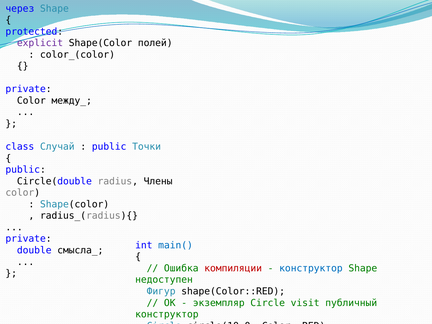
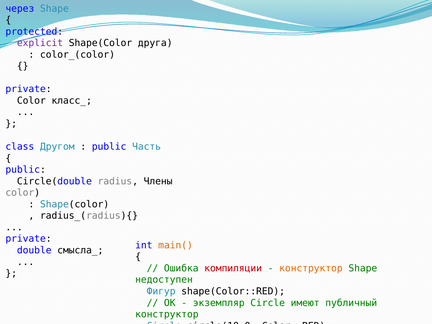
полей: полей -> друга
между_: между_ -> класс_
Случай: Случай -> Другом
Точки: Точки -> Часть
main( colour: blue -> orange
конструктор at (311, 268) colour: blue -> orange
visit: visit -> имеют
